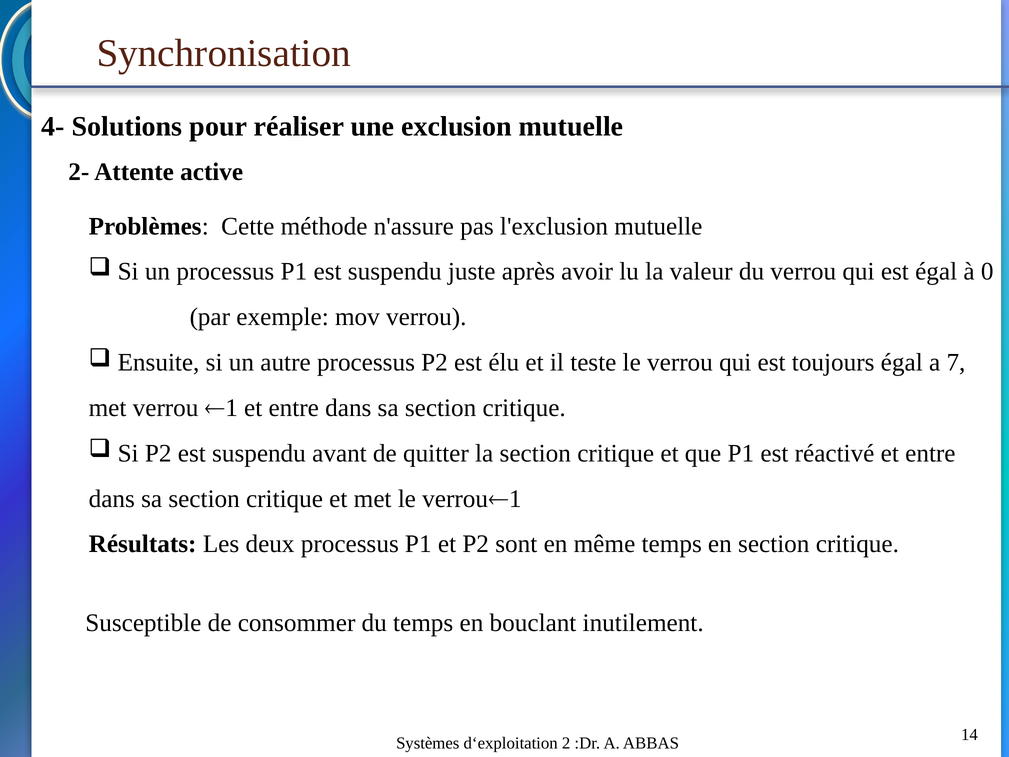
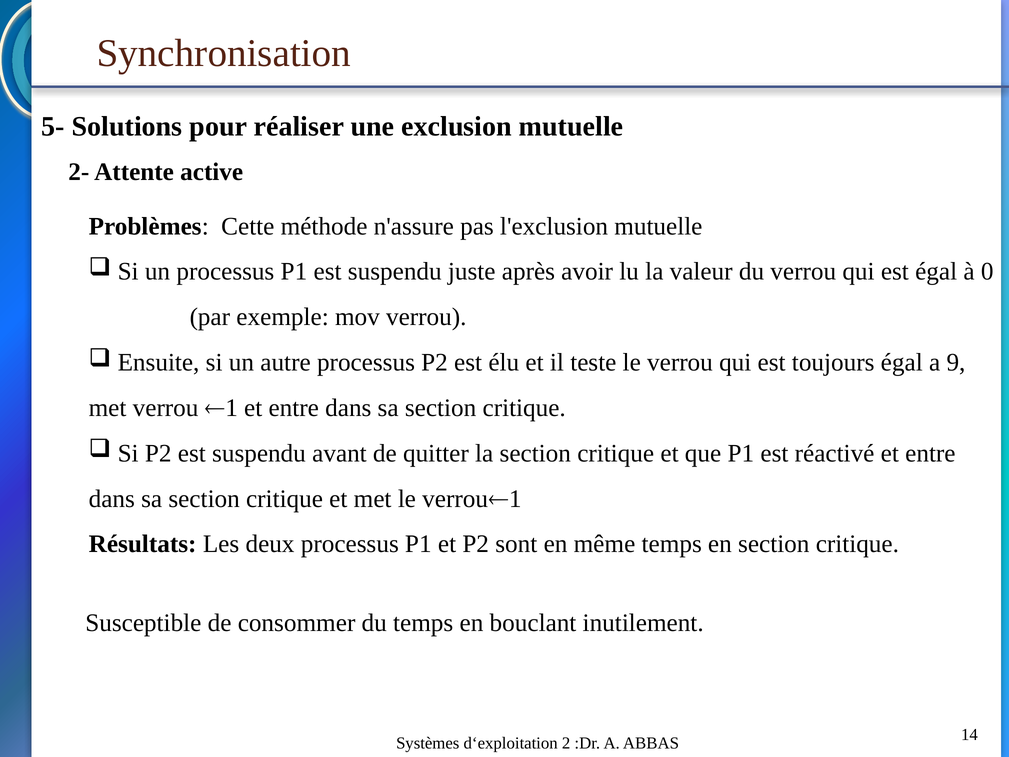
4-: 4- -> 5-
7: 7 -> 9
